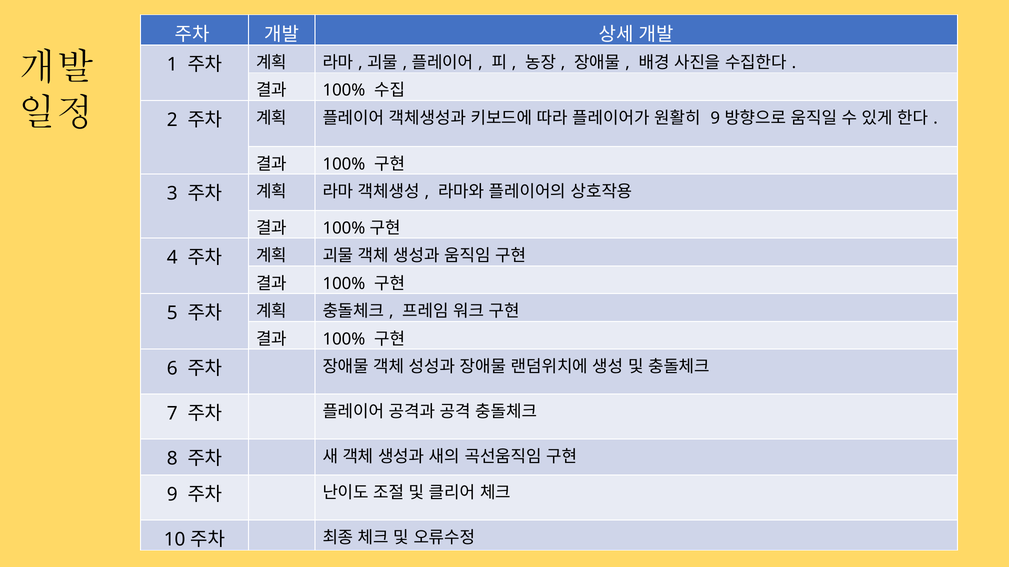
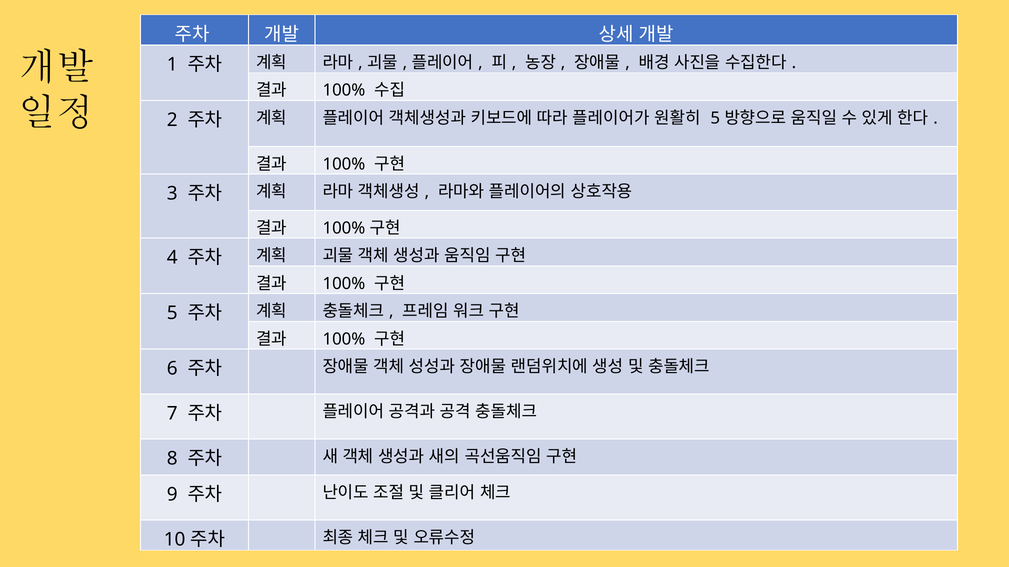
9 at (715, 118): 9 -> 5
